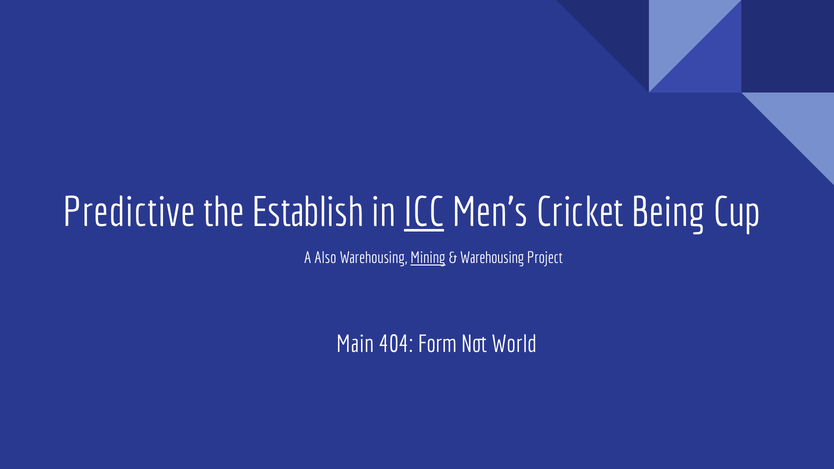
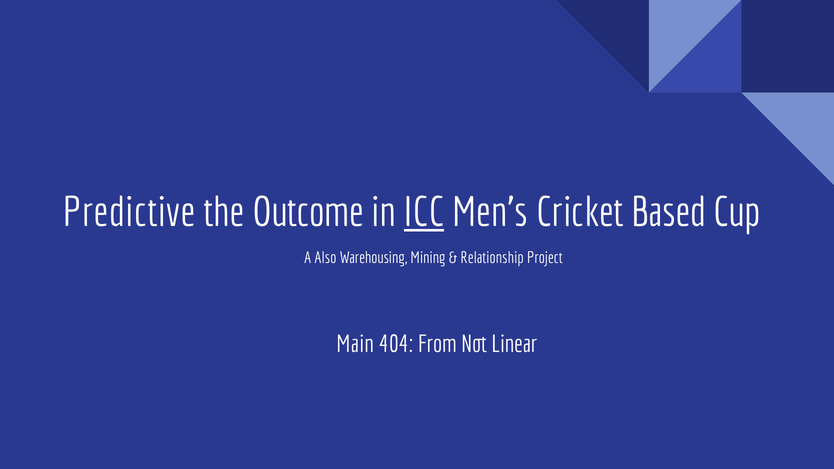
Establish: Establish -> Outcome
Being: Being -> Based
Mining underline: present -> none
Warehousing at (492, 258): Warehousing -> Relationship
Form: Form -> From
World: World -> Linear
